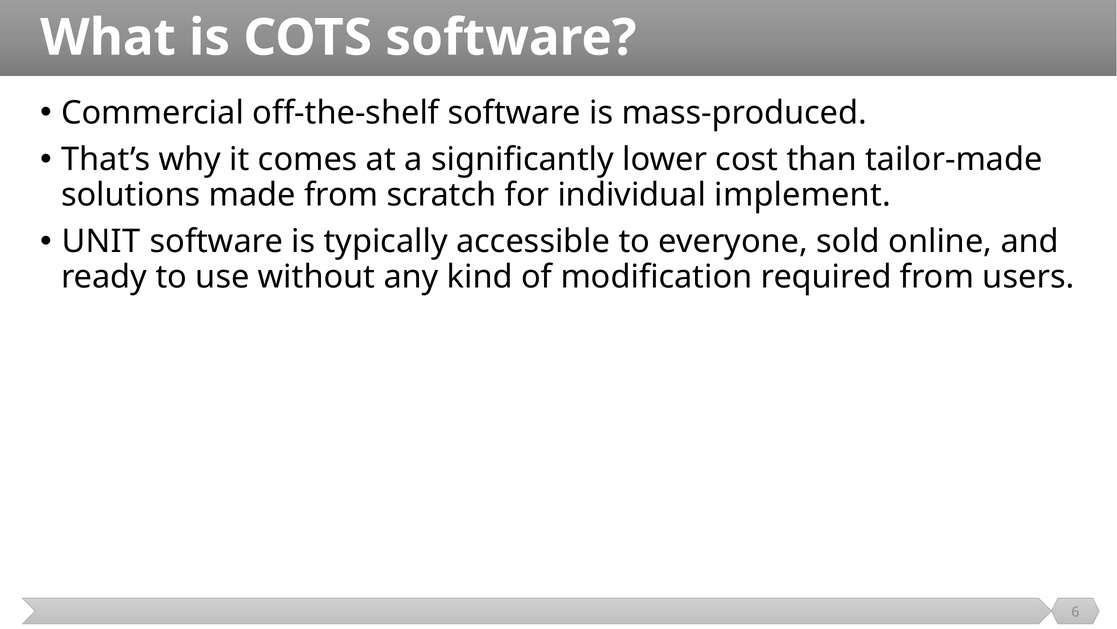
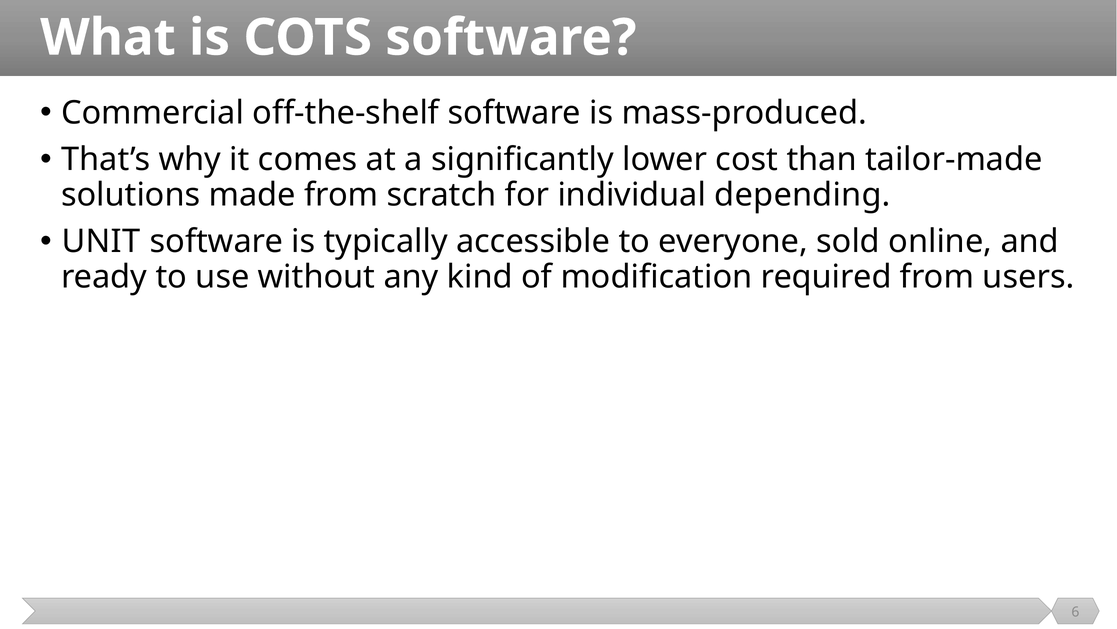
implement: implement -> depending
